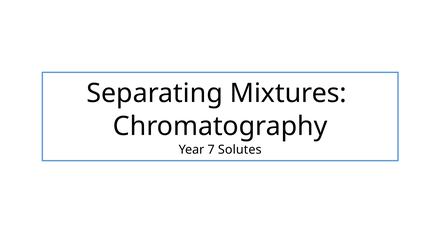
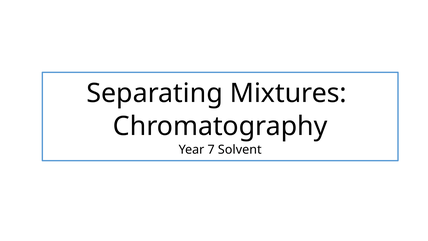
Solutes: Solutes -> Solvent
